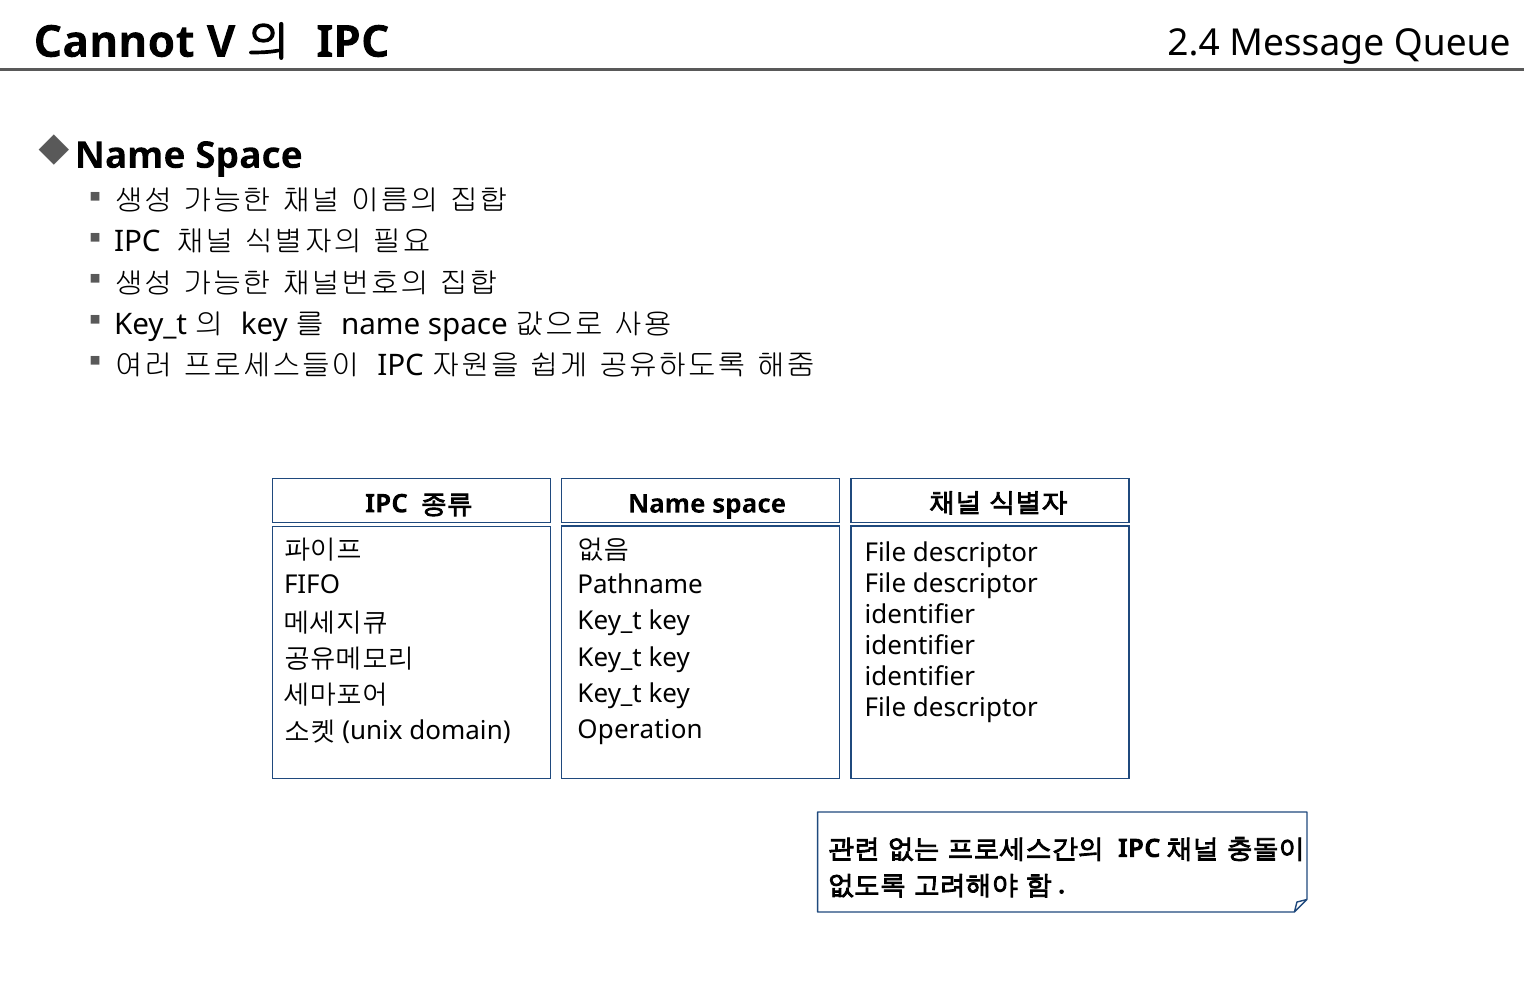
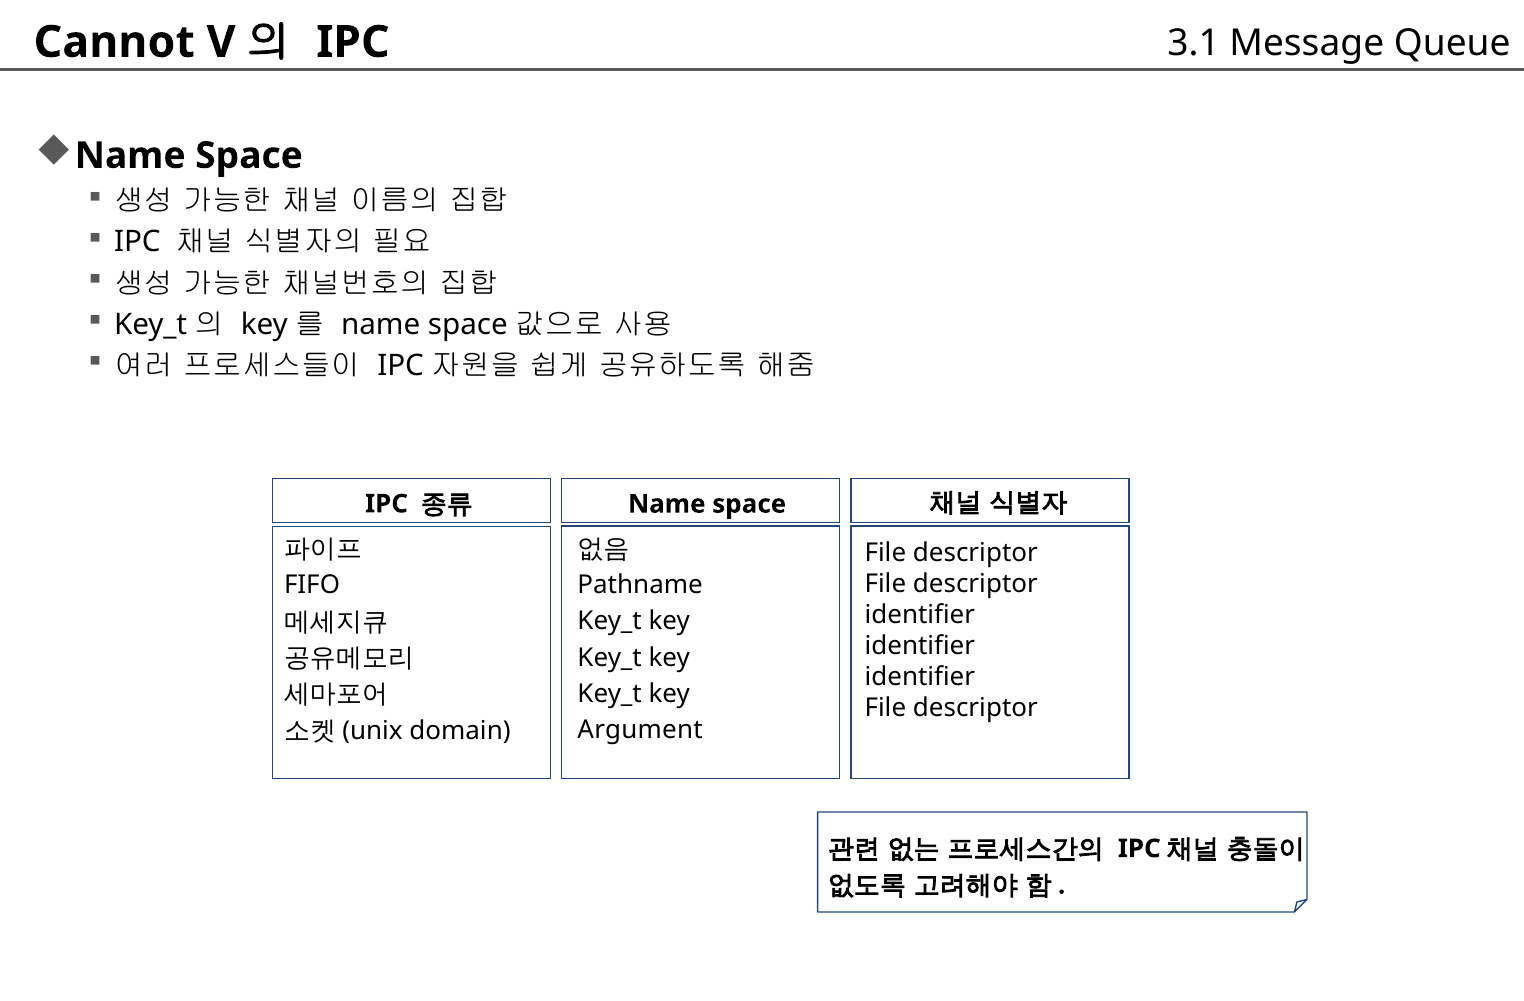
2.4: 2.4 -> 3.1
Operation: Operation -> Argument
